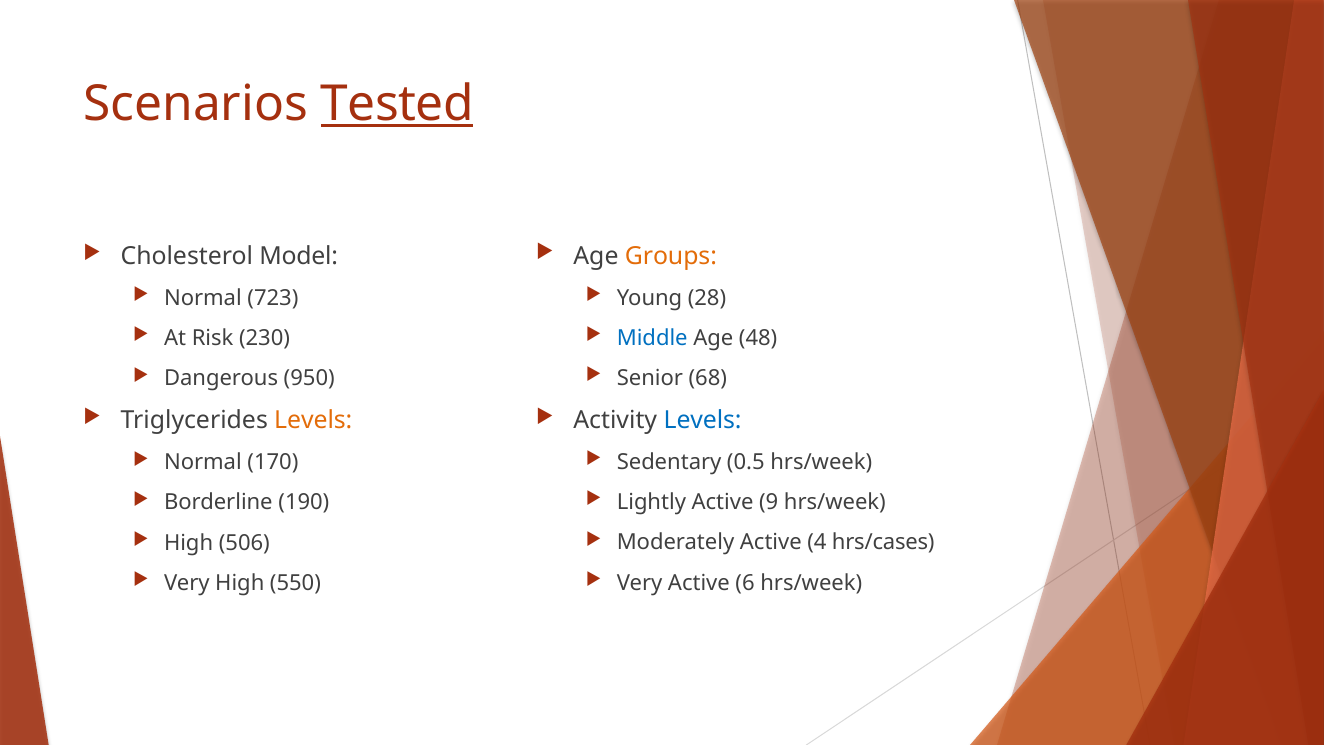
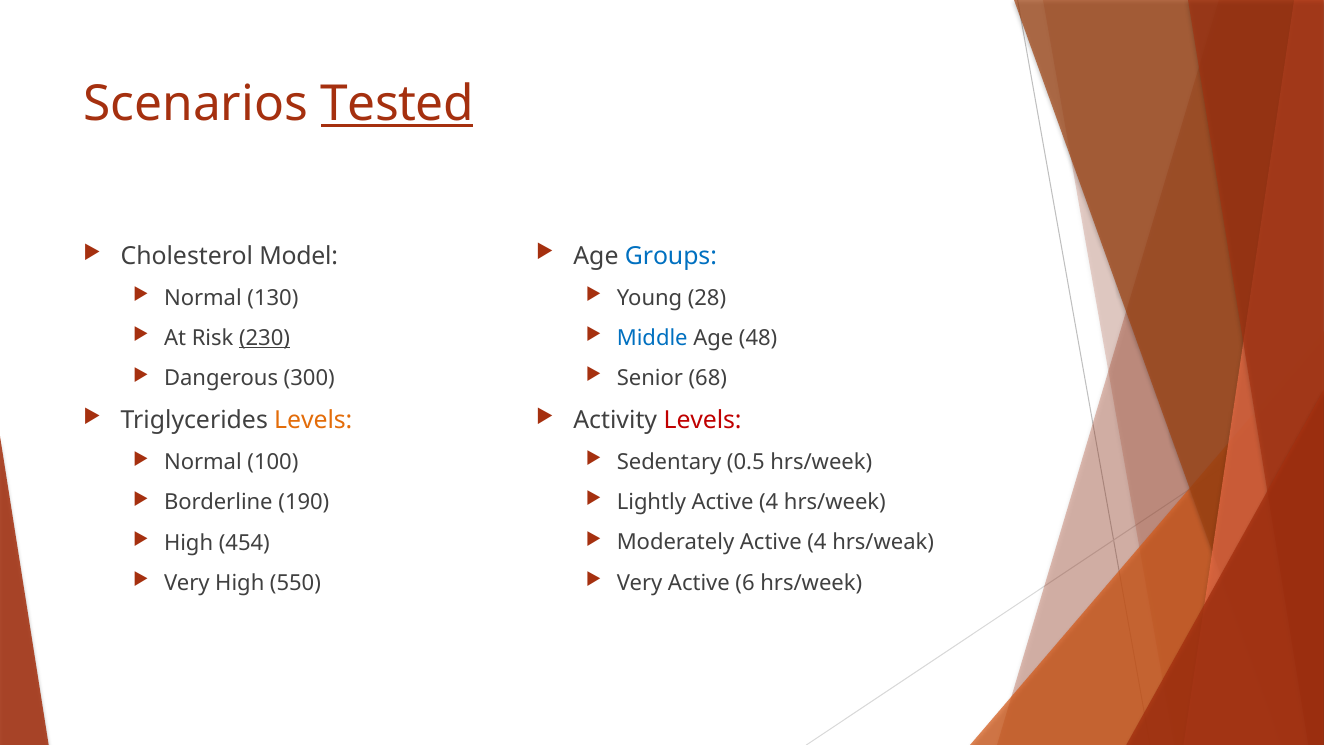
Groups colour: orange -> blue
723: 723 -> 130
230 underline: none -> present
950: 950 -> 300
Levels at (703, 420) colour: blue -> red
170: 170 -> 100
Lightly Active 9: 9 -> 4
hrs/cases: hrs/cases -> hrs/weak
506: 506 -> 454
